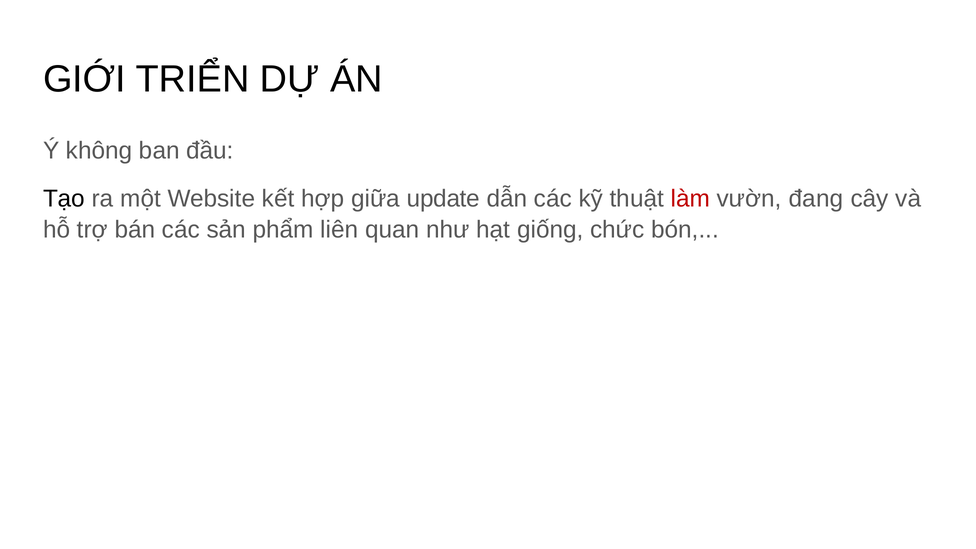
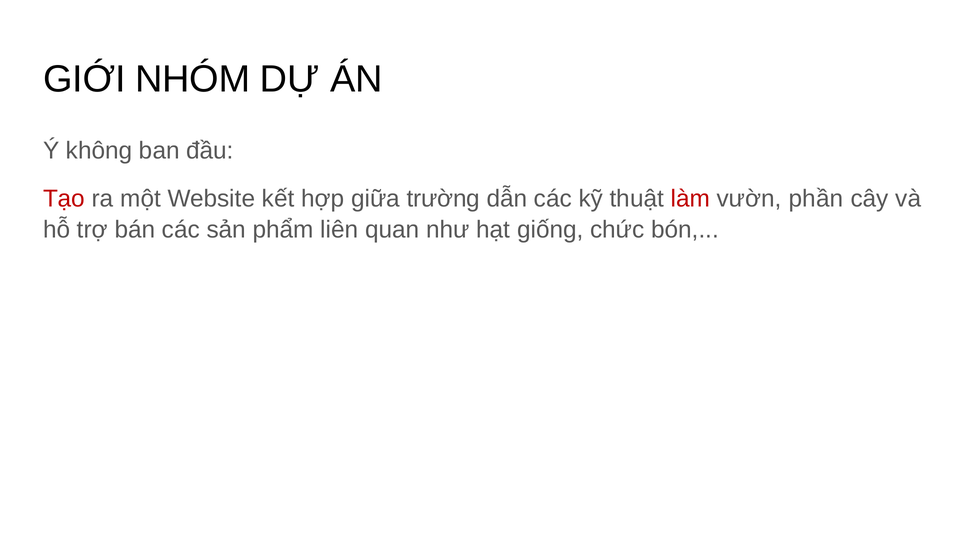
TRIỂN: TRIỂN -> NHÓM
Tạo colour: black -> red
update: update -> trường
đang: đang -> phần
